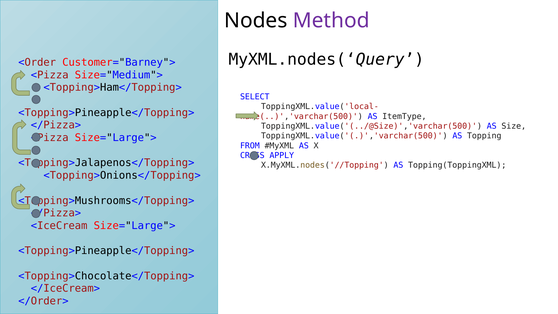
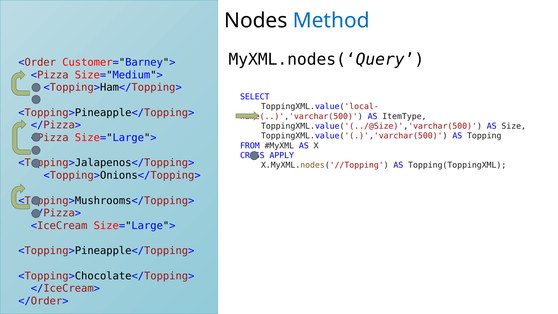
Method colour: purple -> blue
